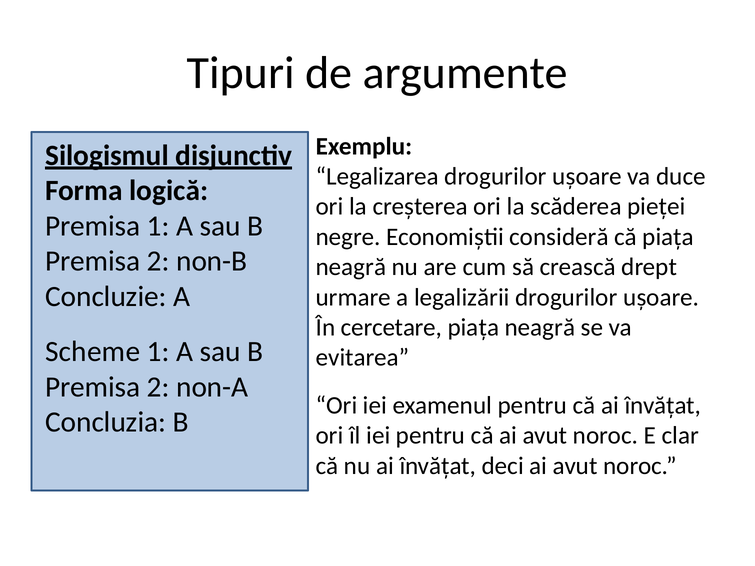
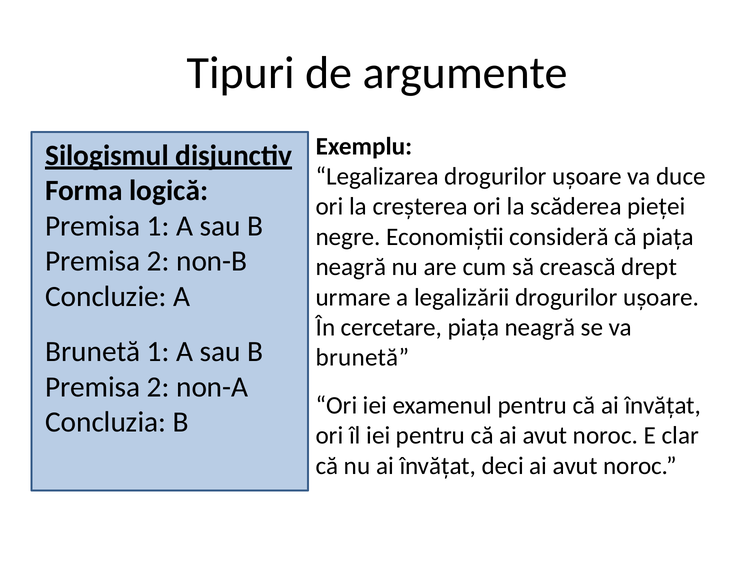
Scheme at (93, 352): Scheme -> Brunetă
evitarea at (363, 358): evitarea -> brunetă
